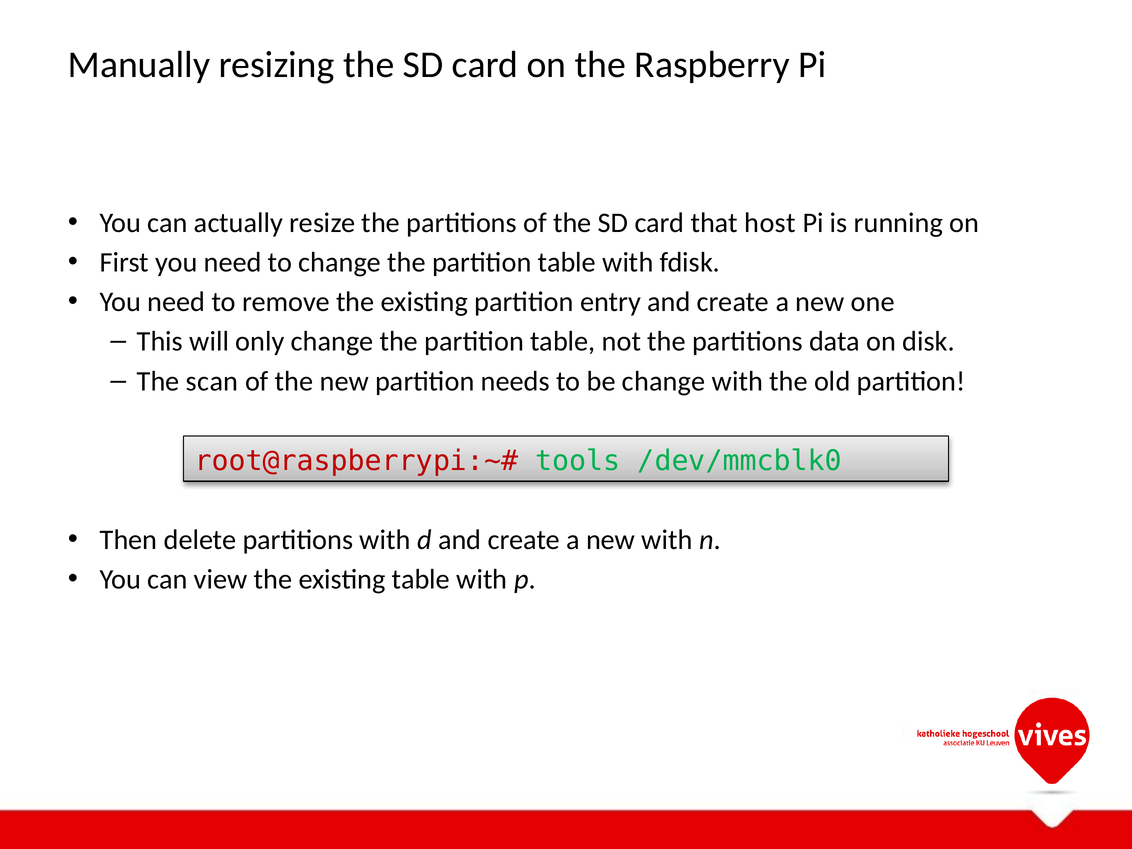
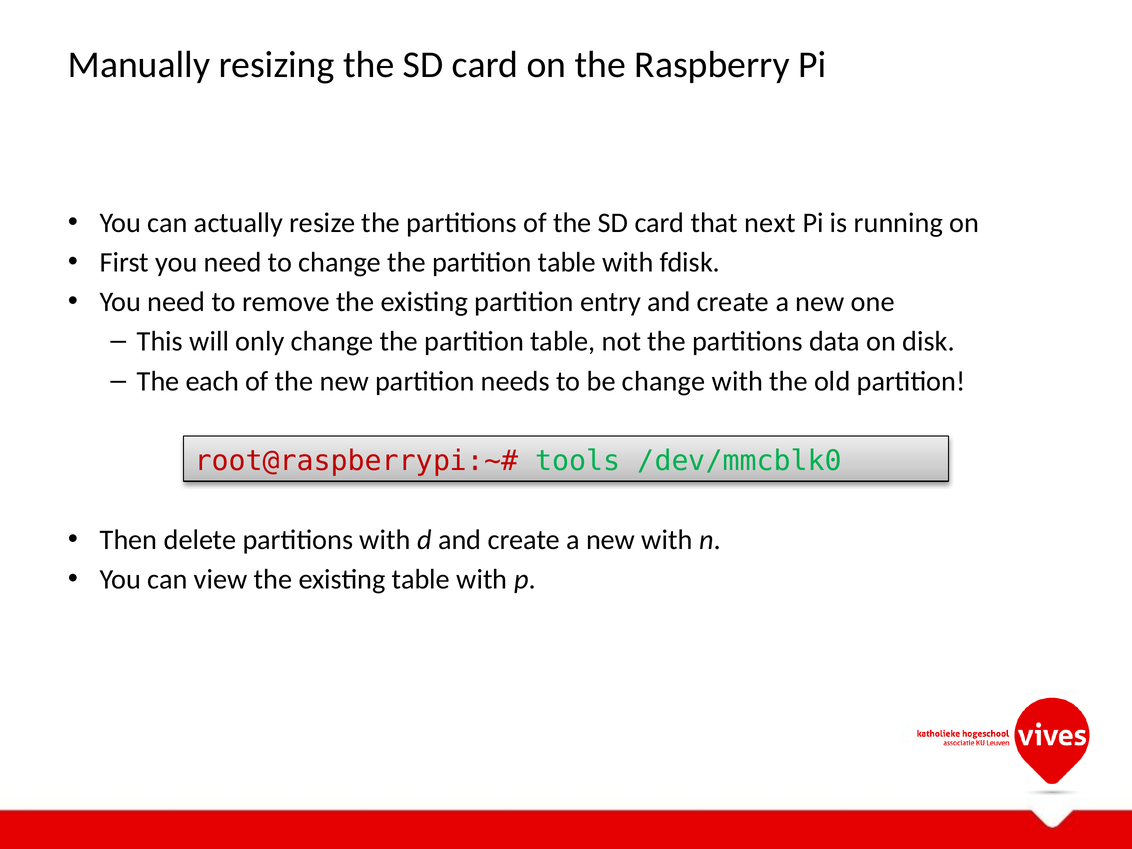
host: host -> next
scan: scan -> each
